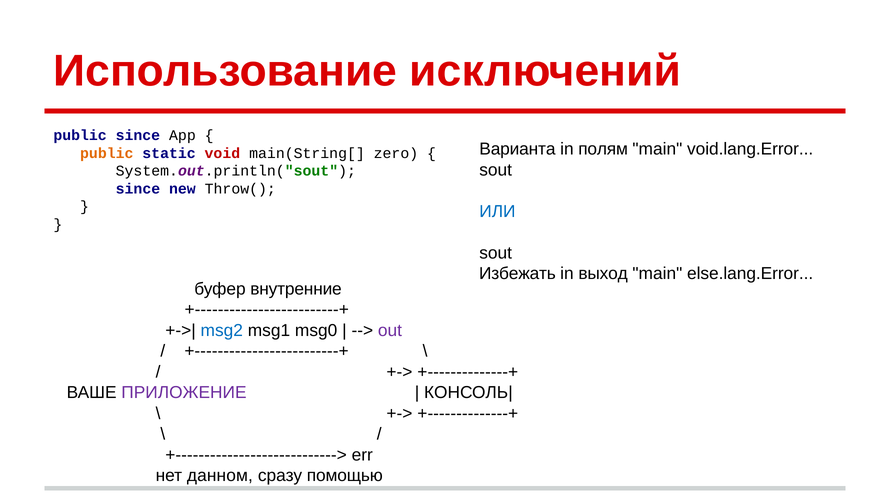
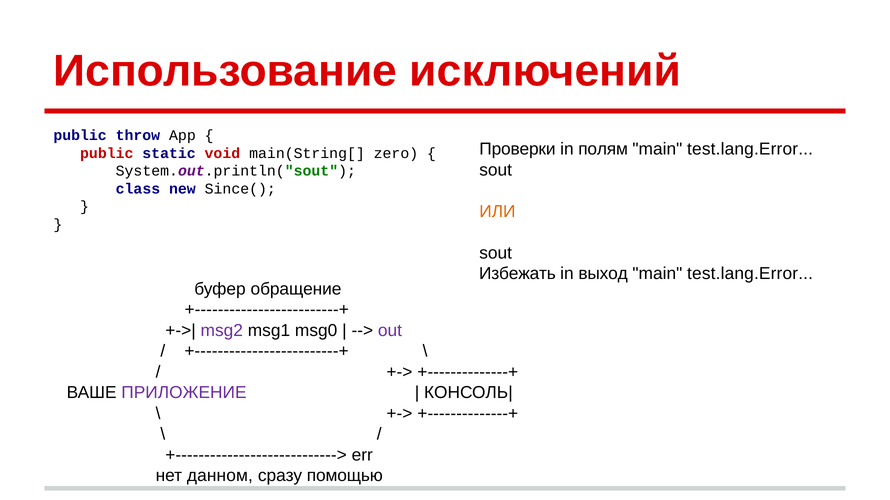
public since: since -> throw
Варианта: Варианта -> Проверки
void.lang.Error at (750, 149): void.lang.Error -> test.lang.Error
public at (107, 153) colour: orange -> red
since at (138, 189): since -> class
Throw(: Throw( -> Since(
ИЛИ colour: blue -> orange
else.lang.Error at (750, 274): else.lang.Error -> test.lang.Error
внутренние: внутренние -> обращение
msg2 colour: blue -> purple
